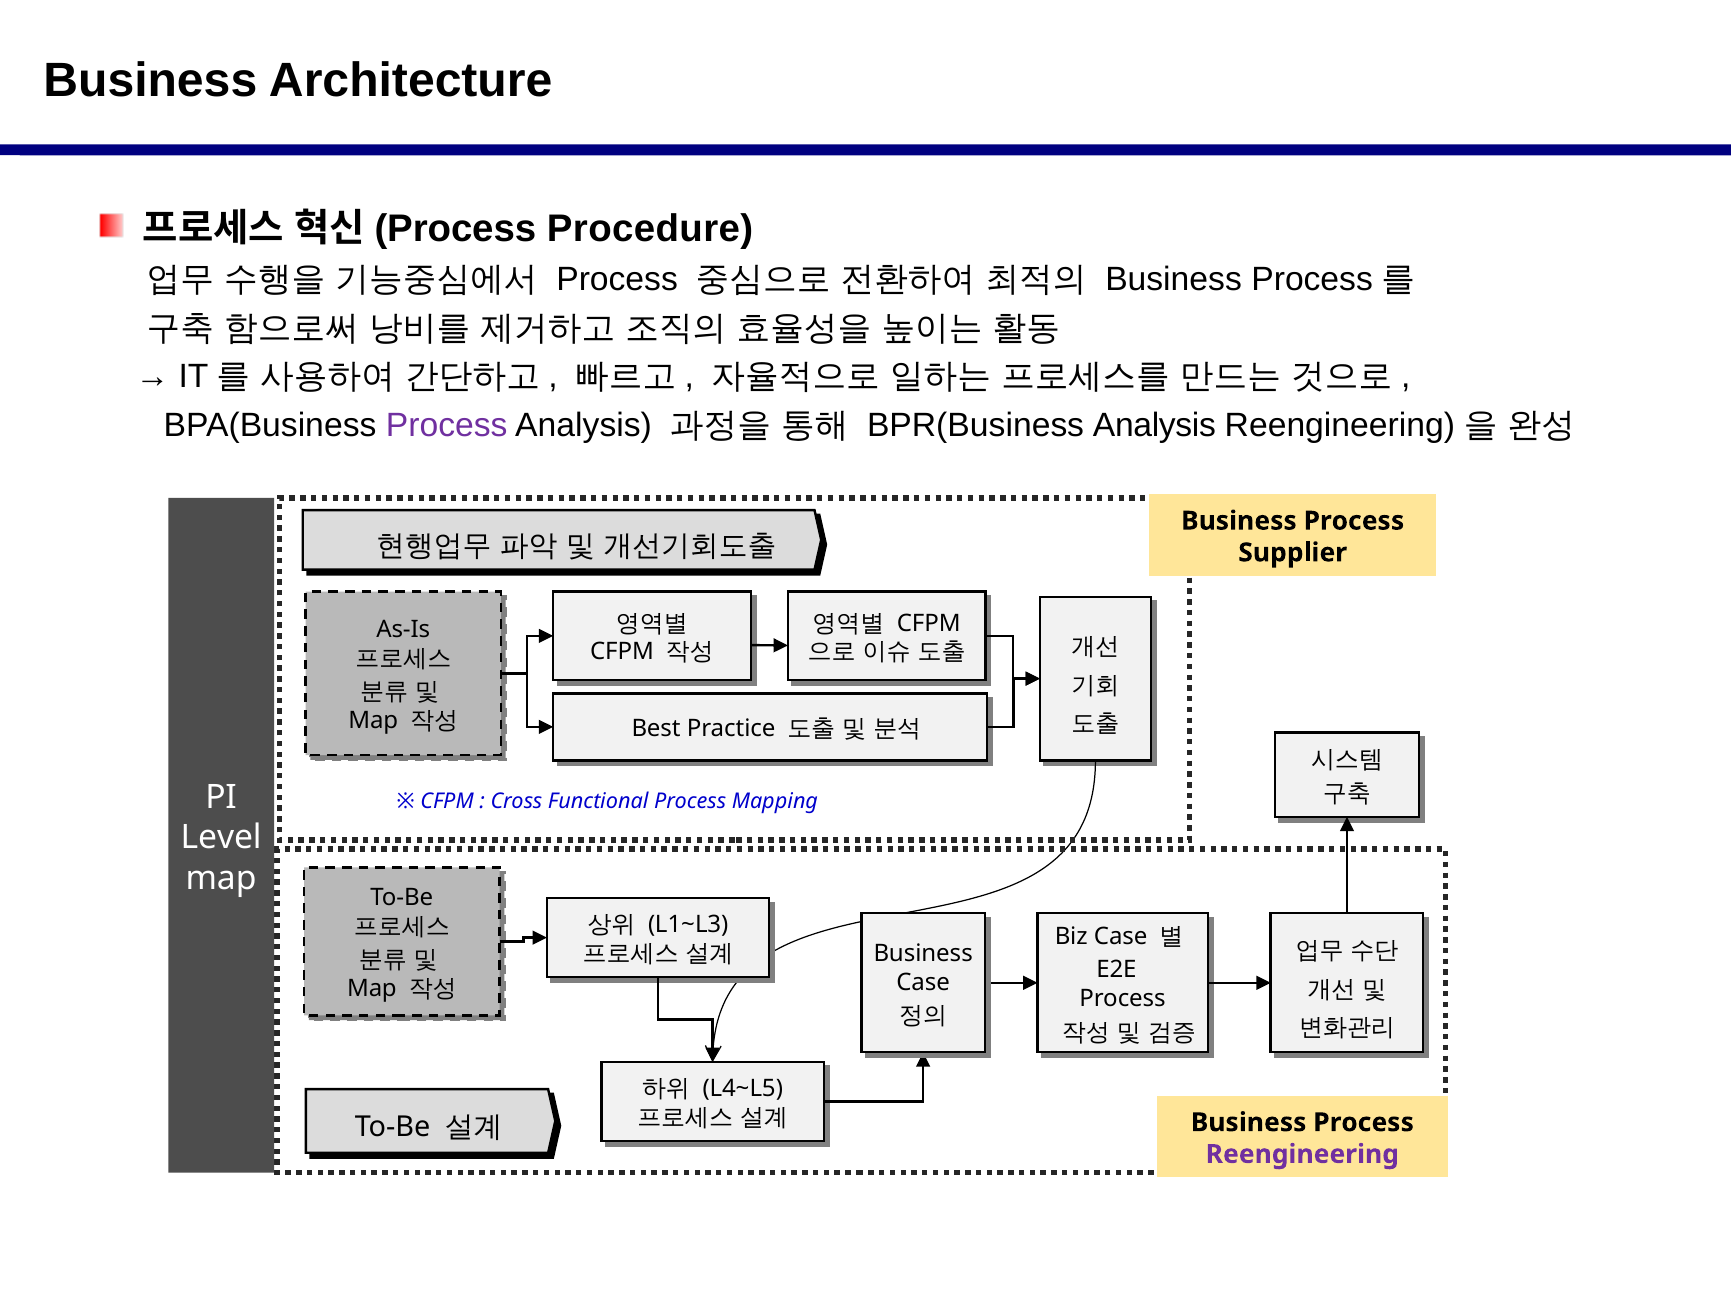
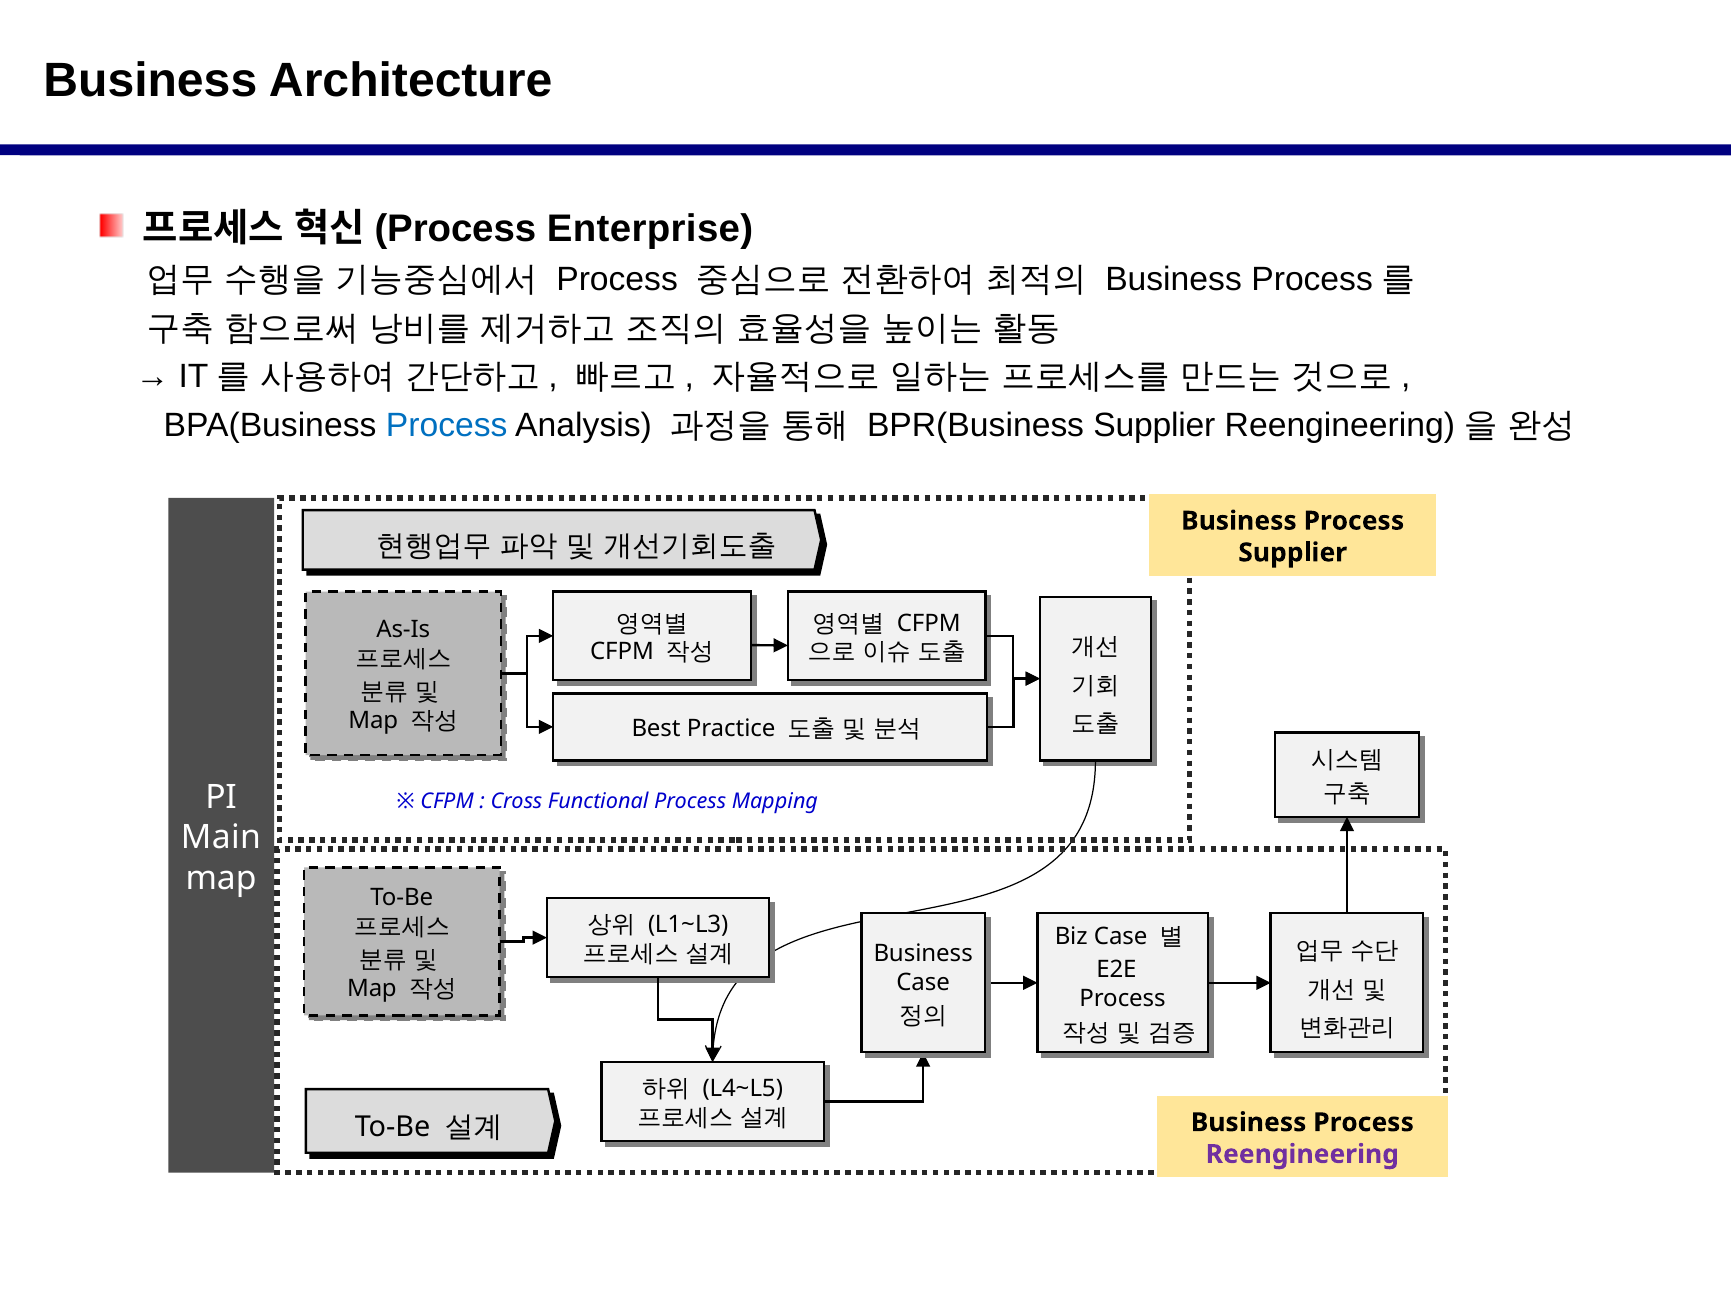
Procedure: Procedure -> Enterprise
Process at (447, 425) colour: purple -> blue
BPR(Business Analysis: Analysis -> Supplier
Level: Level -> Main
